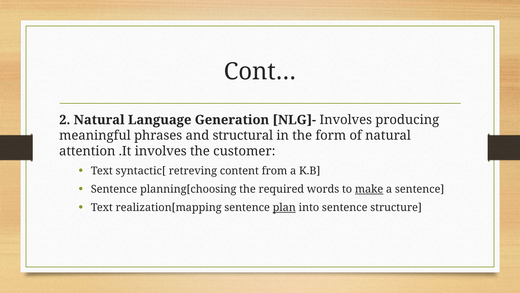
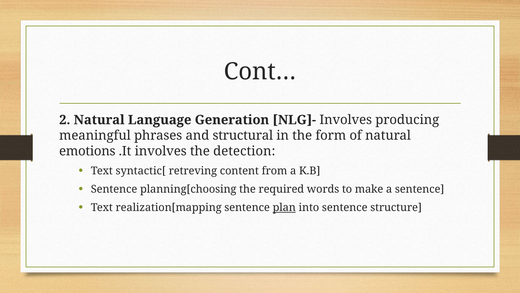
attention: attention -> emotions
customer: customer -> detection
make underline: present -> none
